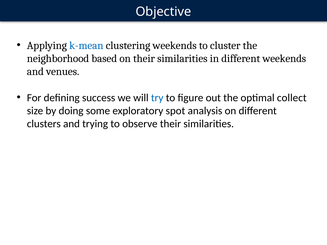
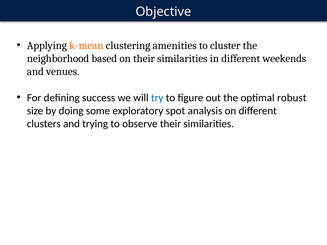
k-mean colour: blue -> orange
clustering weekends: weekends -> amenities
collect: collect -> robust
